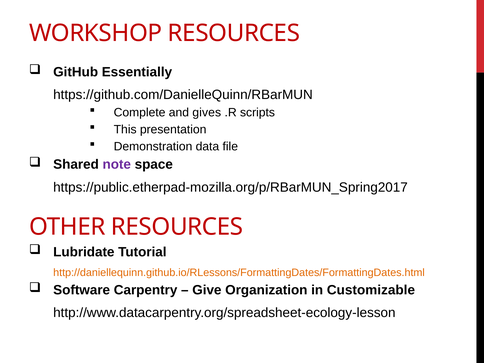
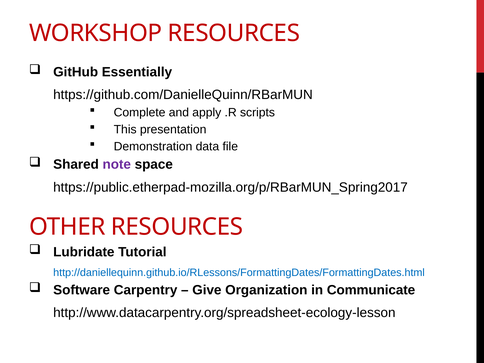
gives: gives -> apply
http://daniellequinn.github.io/RLessons/FormattingDates/FormattingDates.html colour: orange -> blue
Customizable: Customizable -> Communicate
